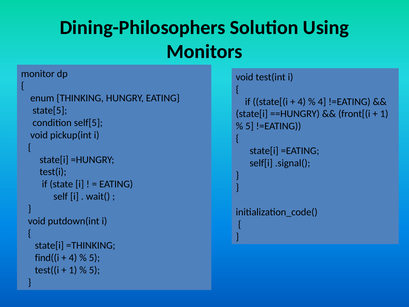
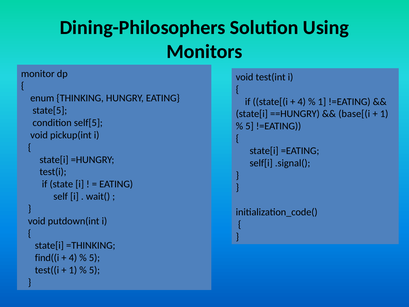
4 at (322, 102): 4 -> 1
front[(i: front[(i -> base[(i
